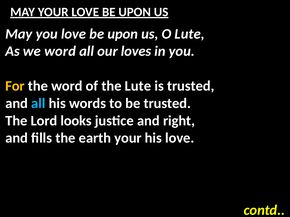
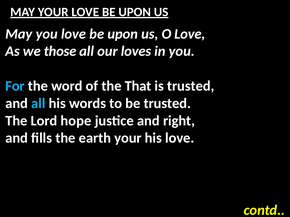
O Lute: Lute -> Love
we word: word -> those
For colour: yellow -> light blue
the Lute: Lute -> That
looks: looks -> hope
